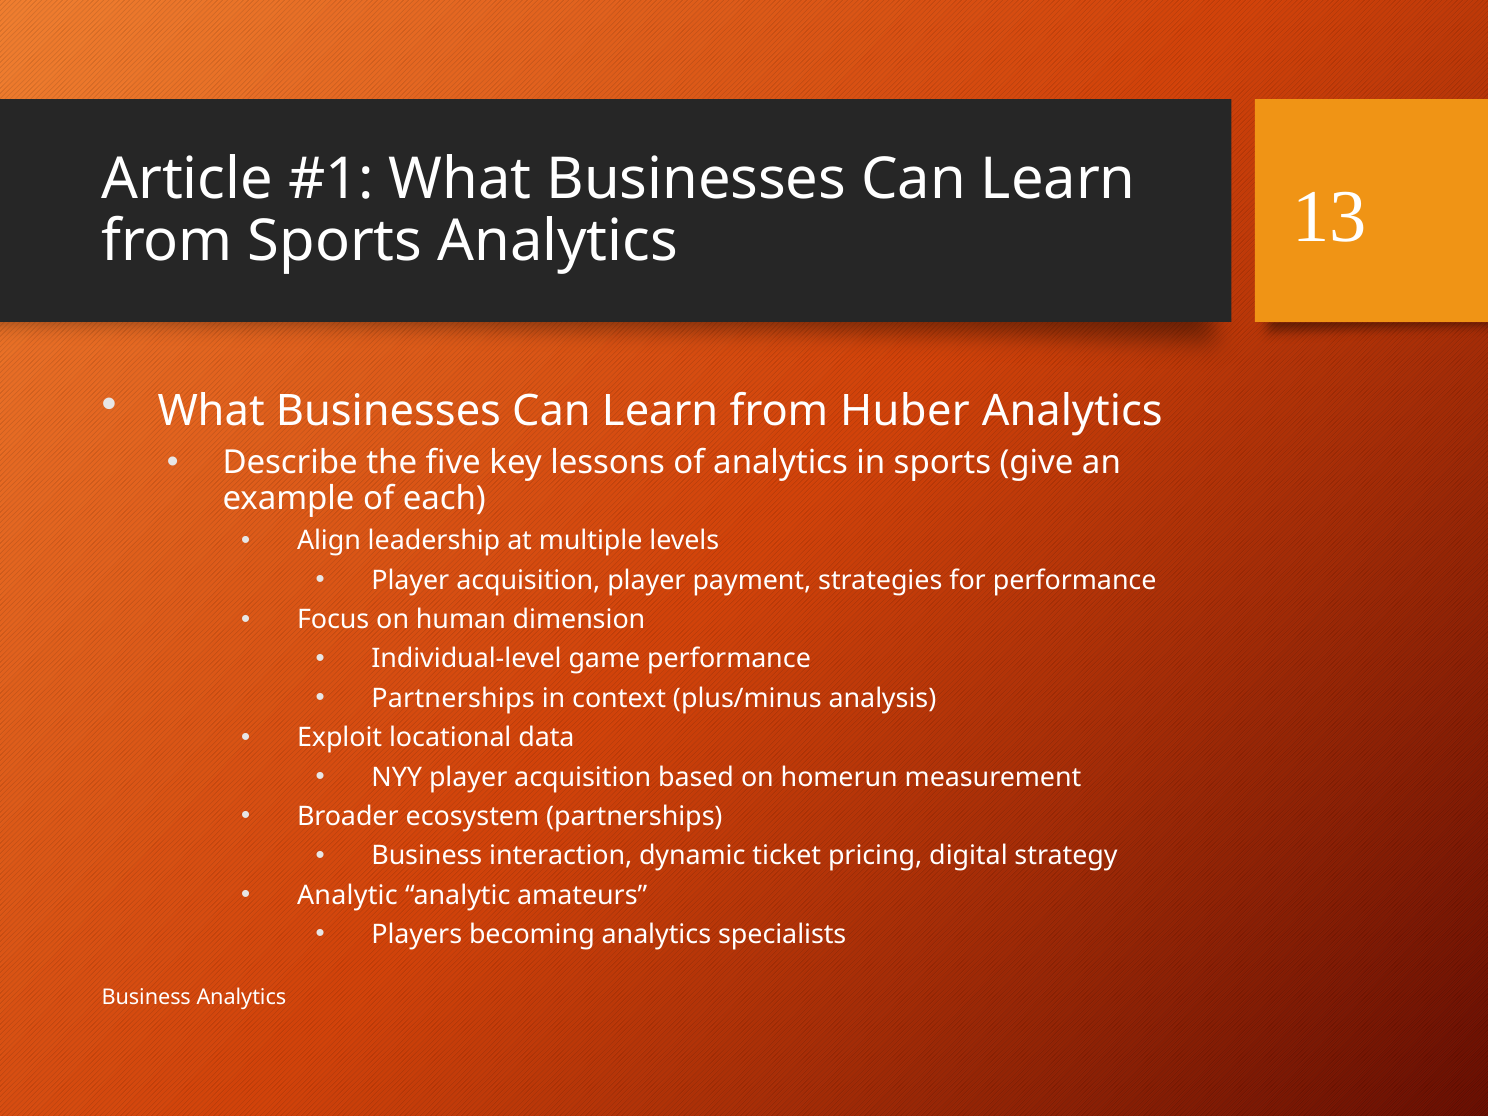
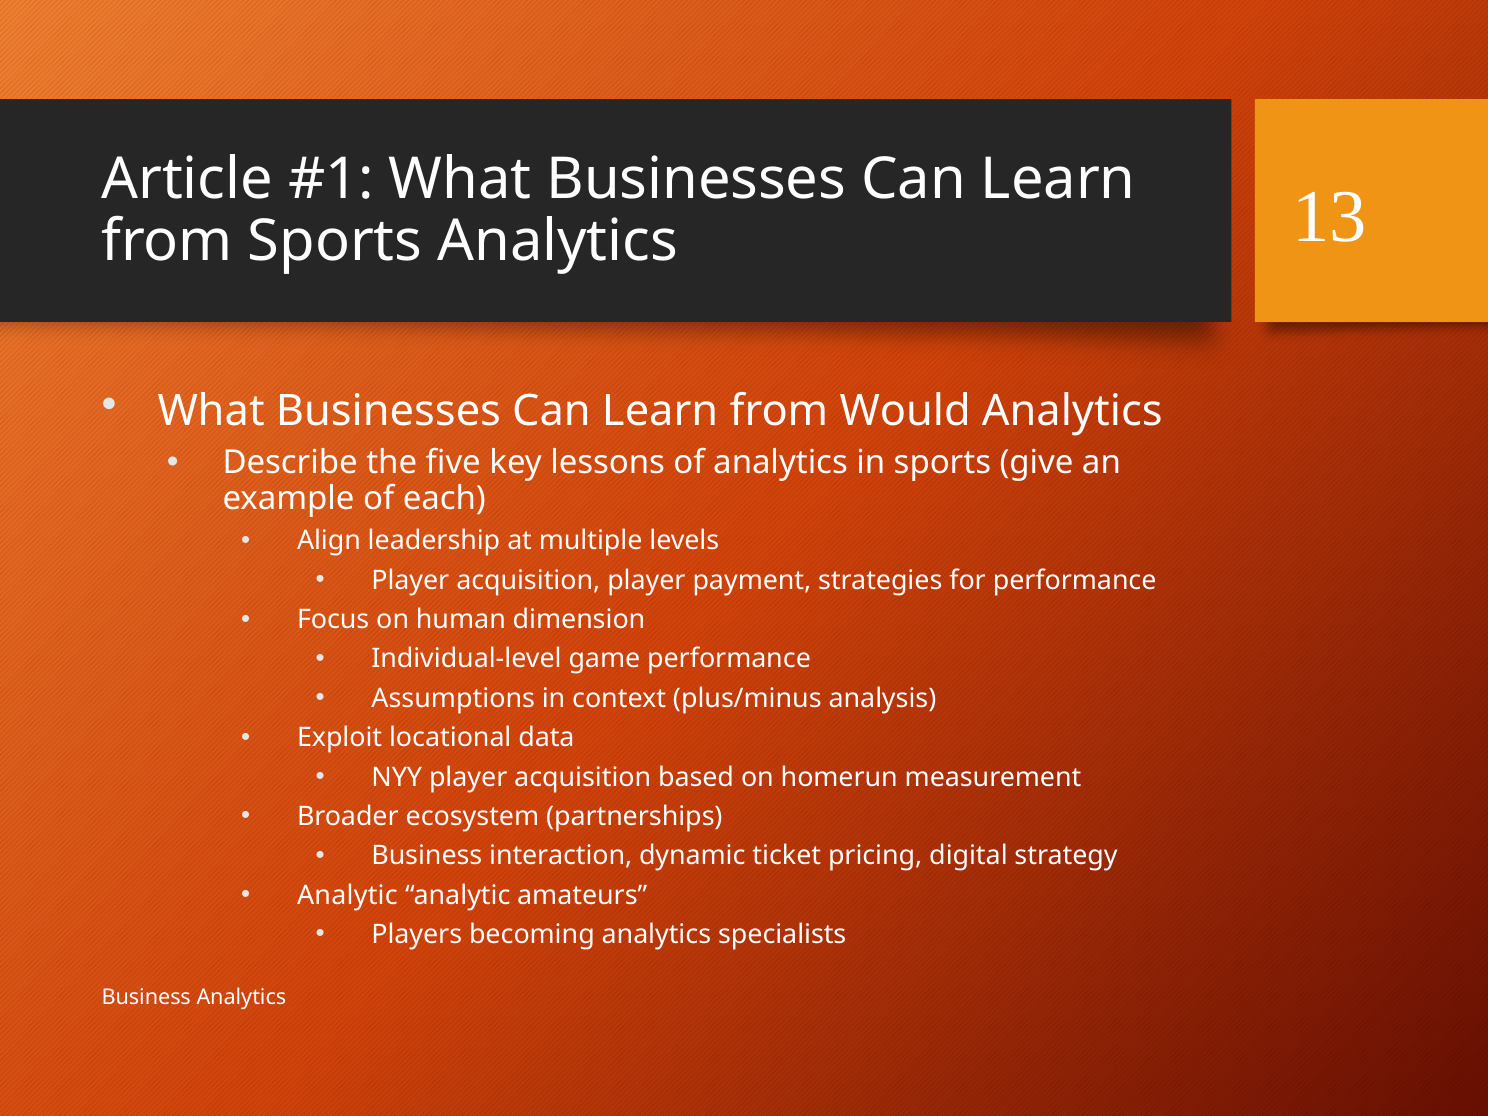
Huber: Huber -> Would
Partnerships at (453, 698): Partnerships -> Assumptions
